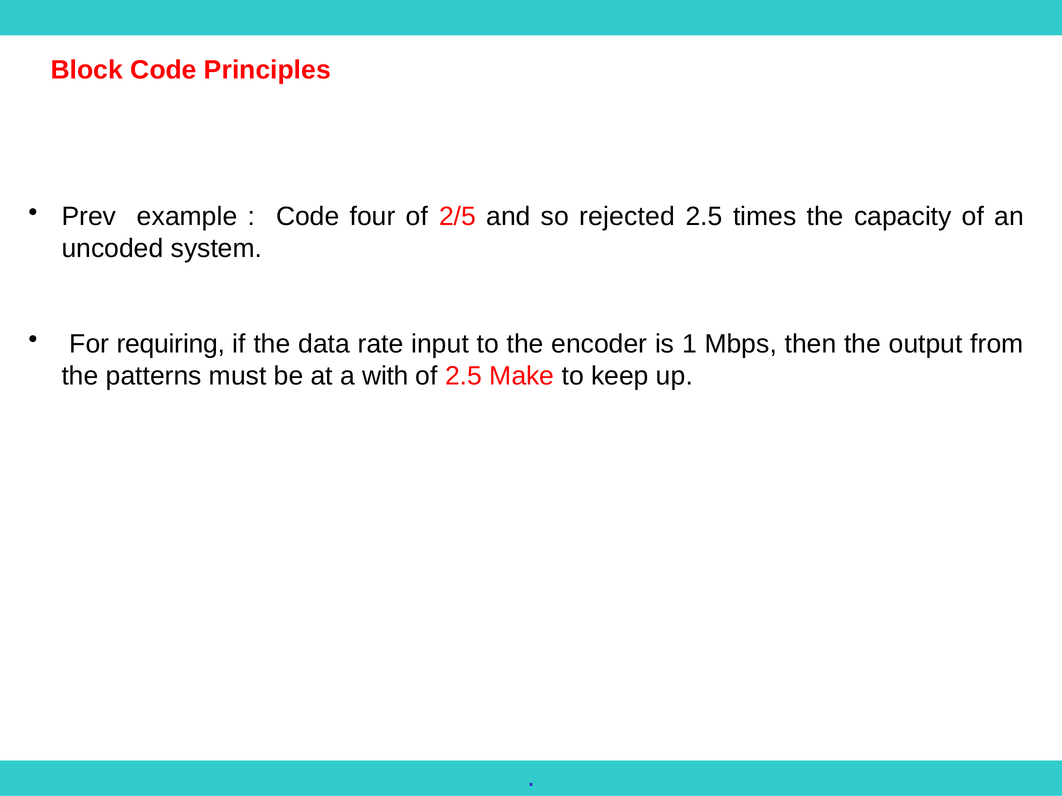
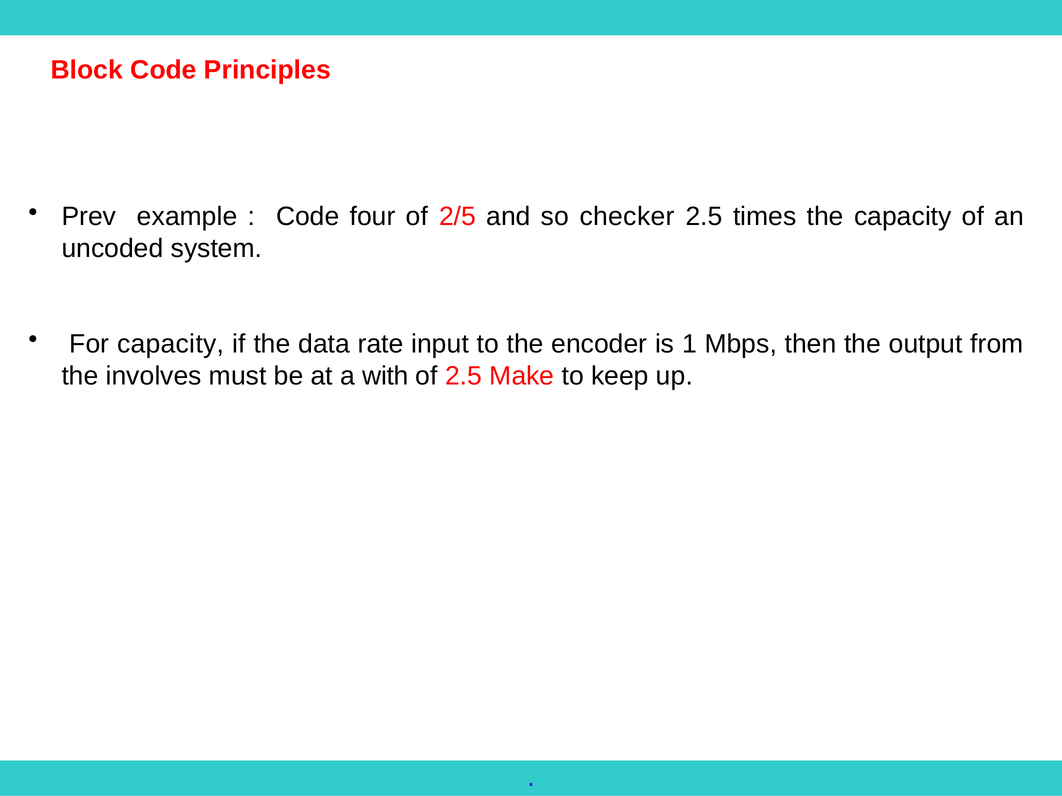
rejected: rejected -> checker
For requiring: requiring -> capacity
patterns: patterns -> involves
